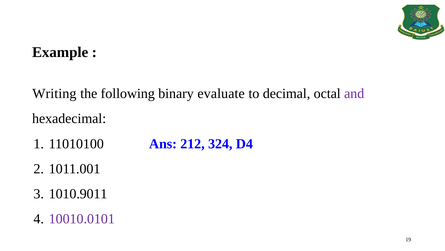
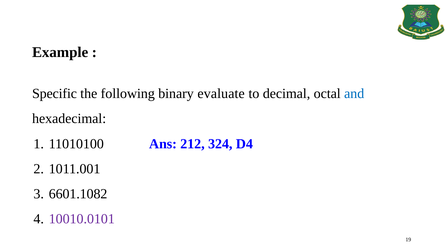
Writing: Writing -> Specific
and colour: purple -> blue
1010.9011: 1010.9011 -> 6601.1082
